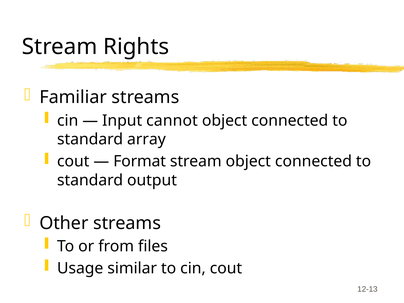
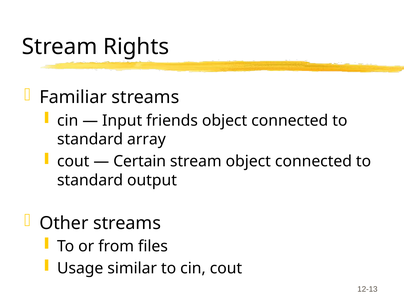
cannot: cannot -> friends
Format: Format -> Certain
